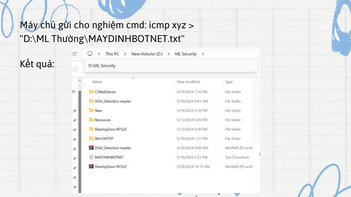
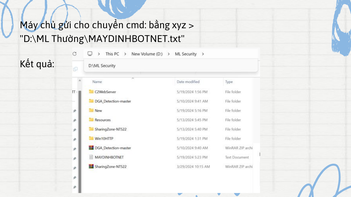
nghiệm: nghiệm -> chuyển
icmp: icmp -> bằng
